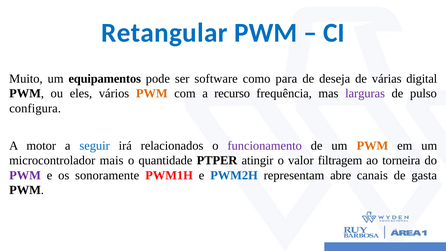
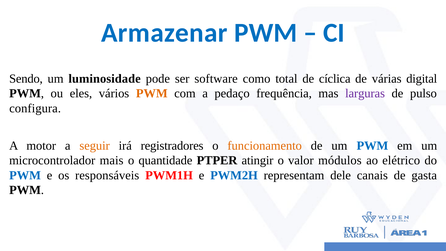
Retangular: Retangular -> Armazenar
Muito: Muito -> Sendo
equipamentos: equipamentos -> luminosidade
para: para -> total
deseja: deseja -> cíclica
recurso: recurso -> pedaço
seguir colour: blue -> orange
relacionados: relacionados -> registradores
funcionamento colour: purple -> orange
PWM at (372, 146) colour: orange -> blue
filtragem: filtragem -> módulos
torneira: torneira -> elétrico
PWM at (25, 175) colour: purple -> blue
sonoramente: sonoramente -> responsáveis
abre: abre -> dele
